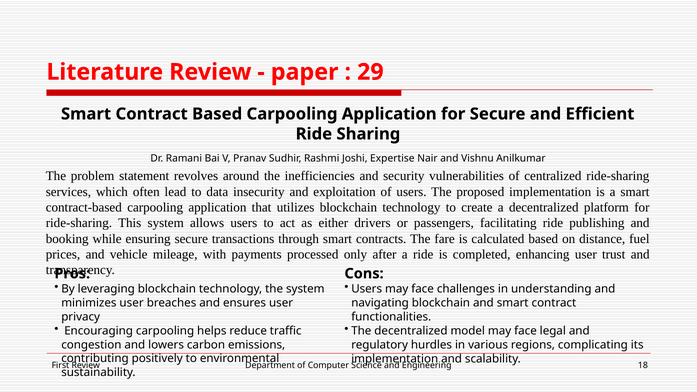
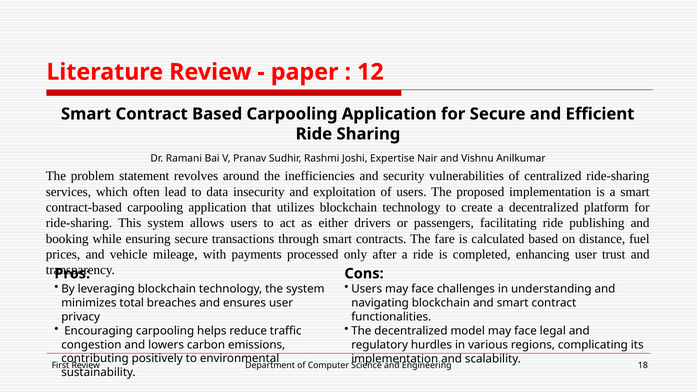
29: 29 -> 12
minimizes user: user -> total
